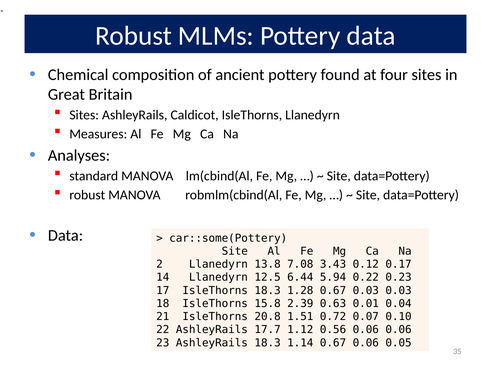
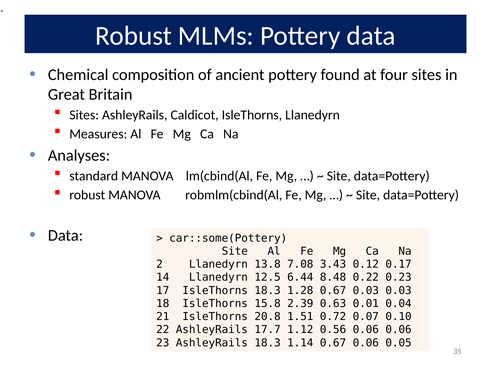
5.94: 5.94 -> 8.48
